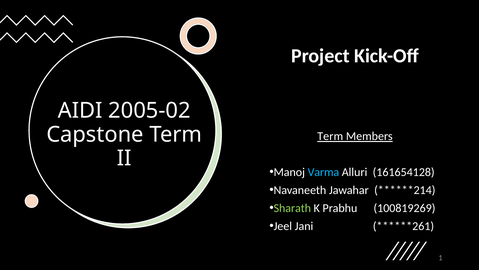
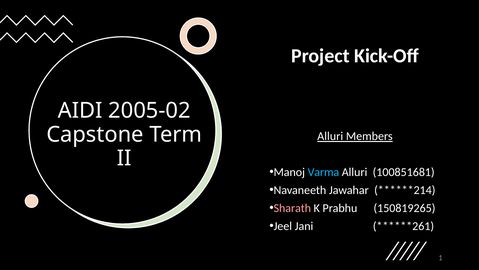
Term at (330, 136): Term -> Alluri
161654128: 161654128 -> 100851681
Sharath colour: light green -> pink
100819269: 100819269 -> 150819265
